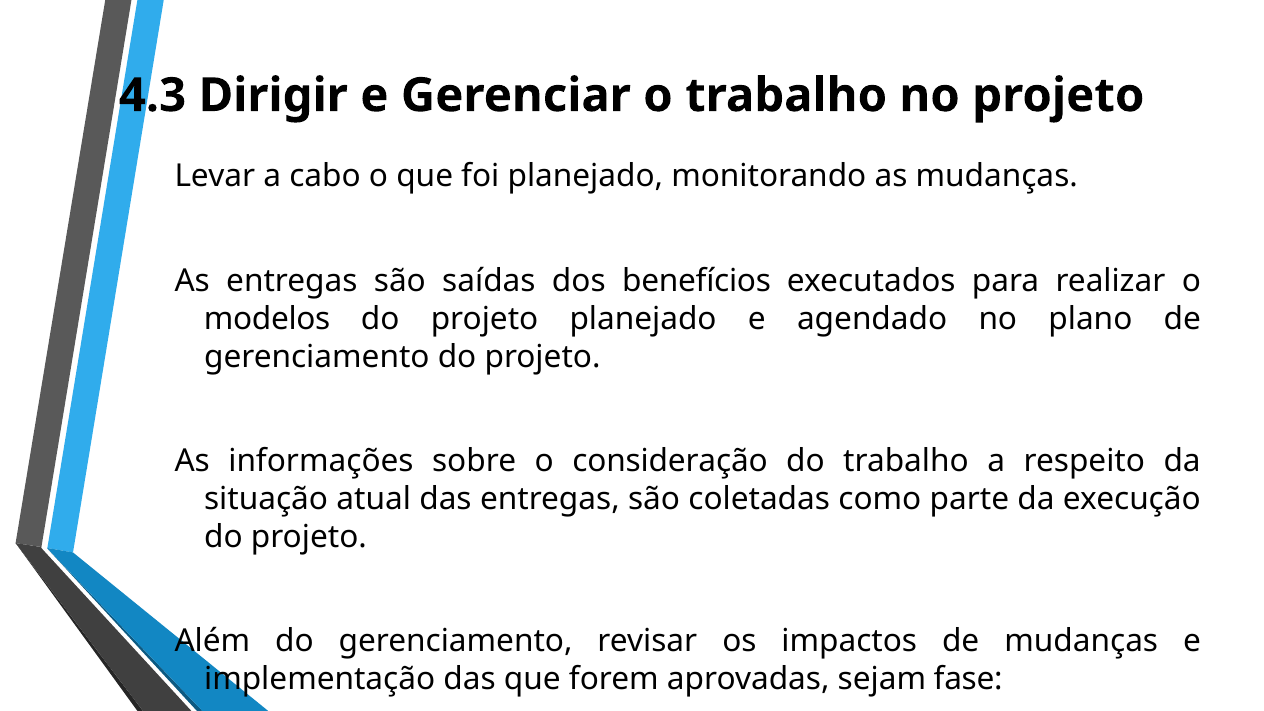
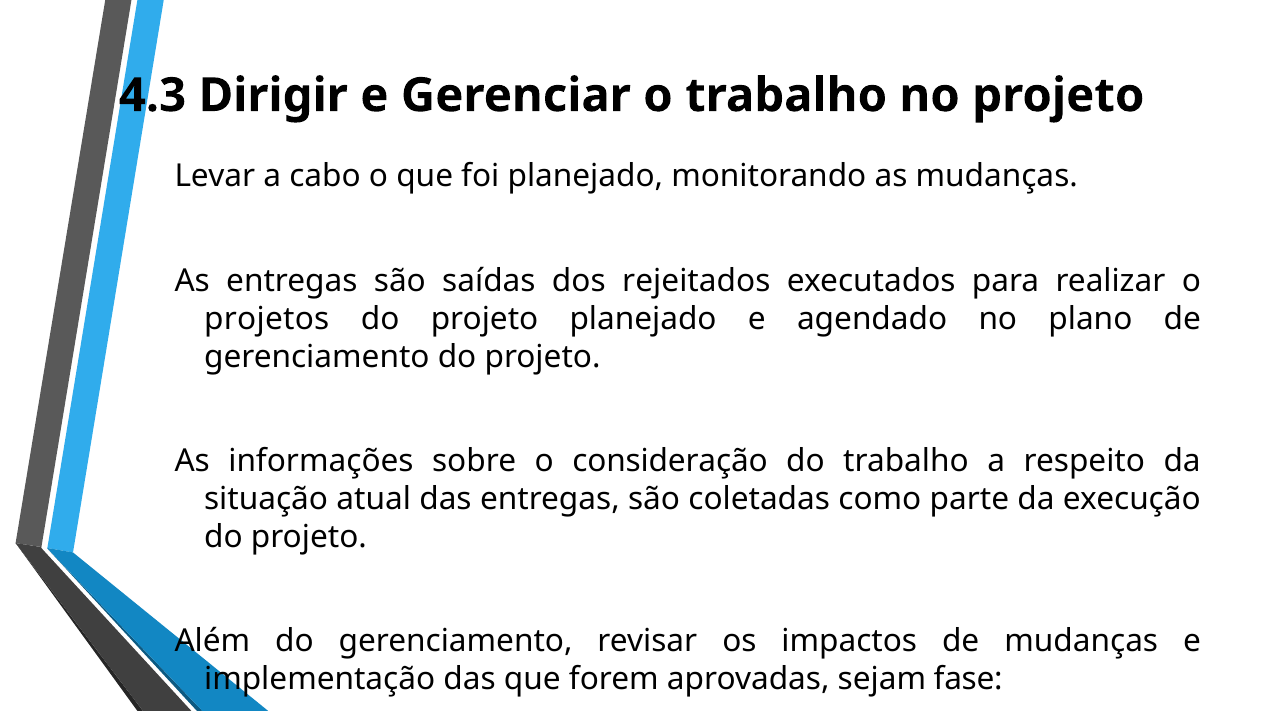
benefícios: benefícios -> rejeitados
modelos: modelos -> projetos
